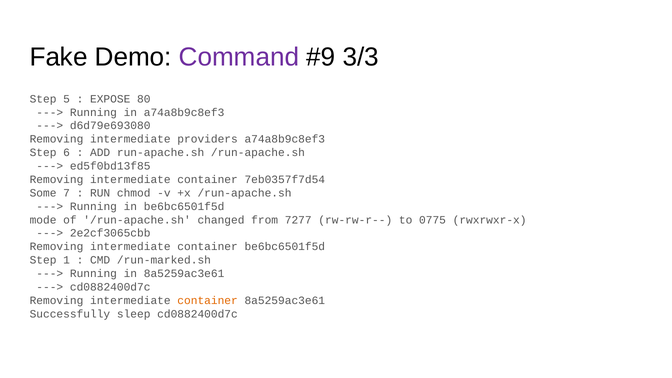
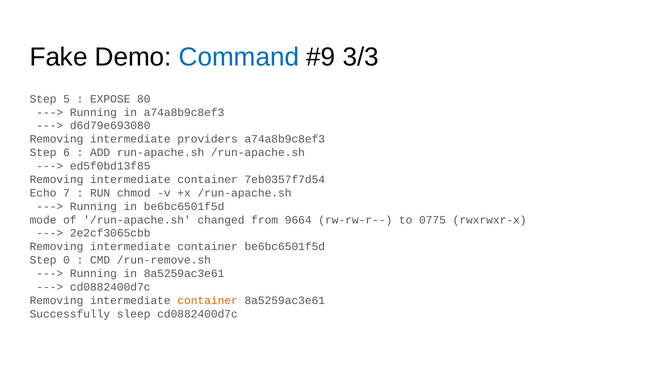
Command colour: purple -> blue
Some: Some -> Echo
7277: 7277 -> 9664
1: 1 -> 0
/run-marked.sh: /run-marked.sh -> /run-remove.sh
